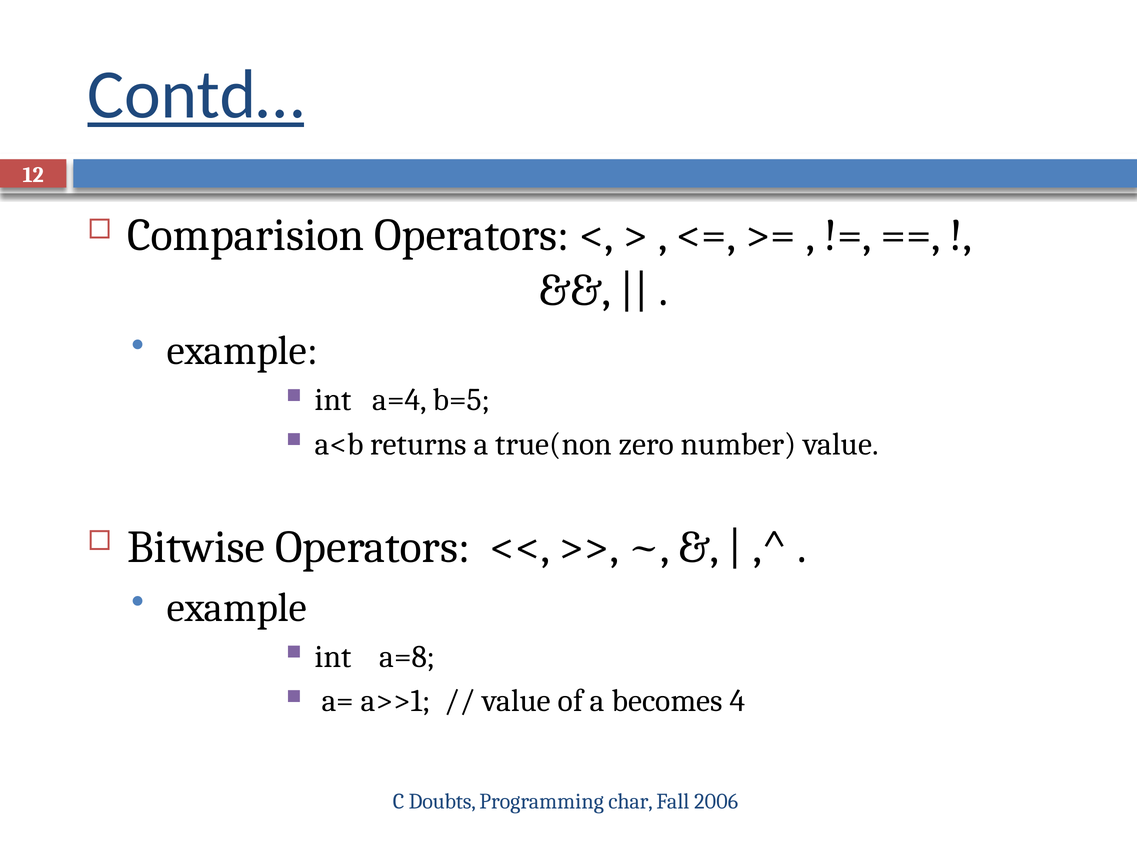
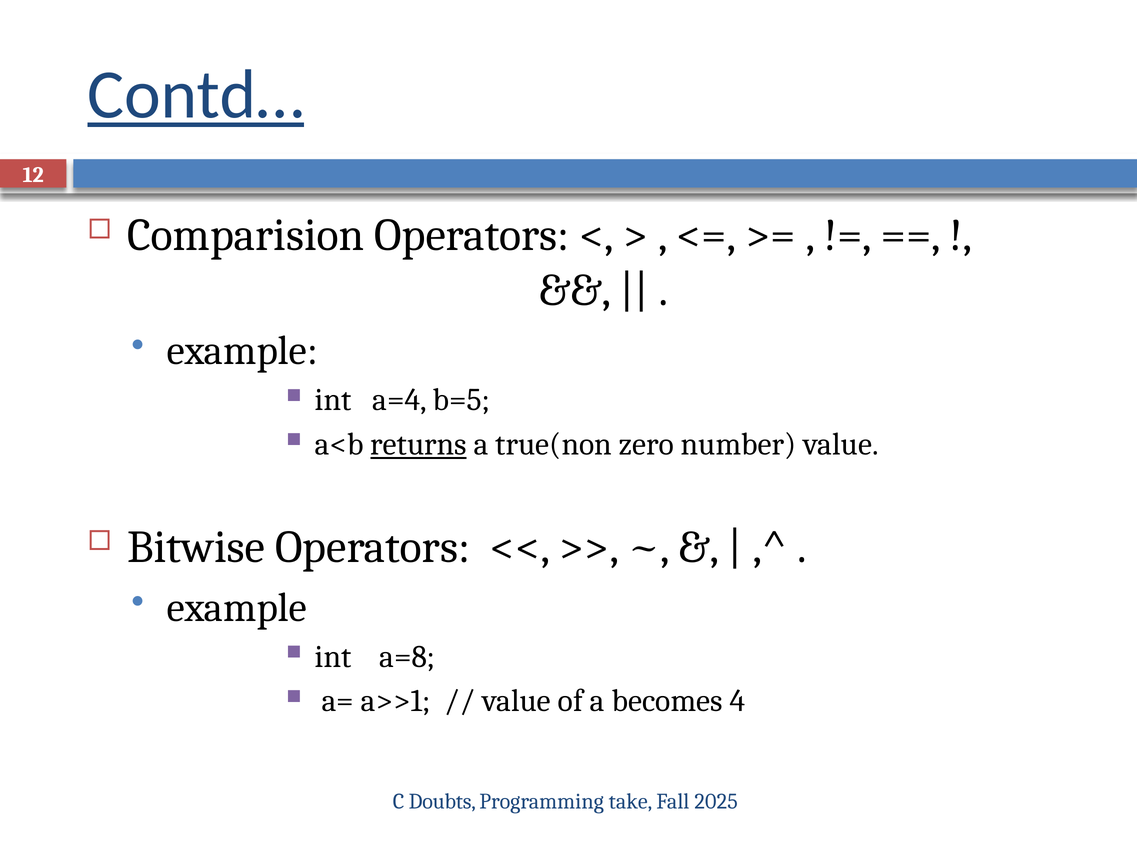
returns underline: none -> present
char: char -> take
2006: 2006 -> 2025
